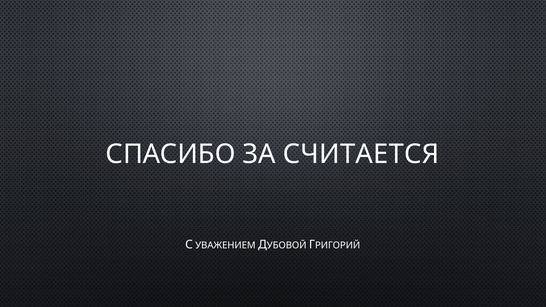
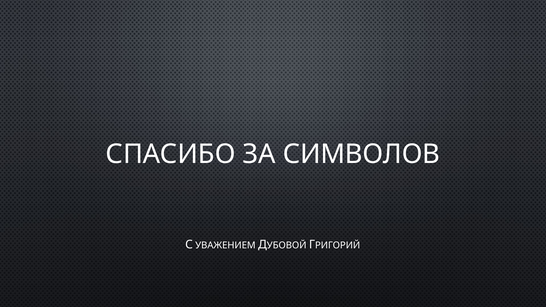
СЧИТАЕТСЯ: СЧИТАЕТСЯ -> СИМВОЛОВ
